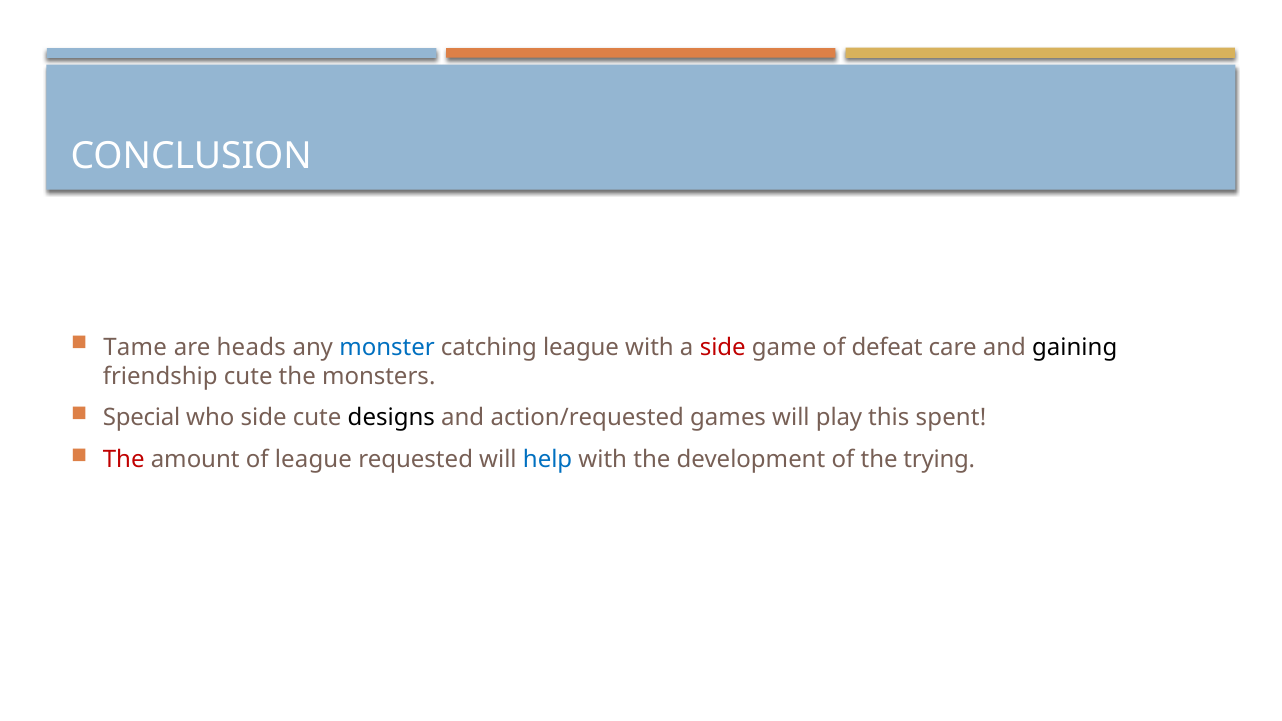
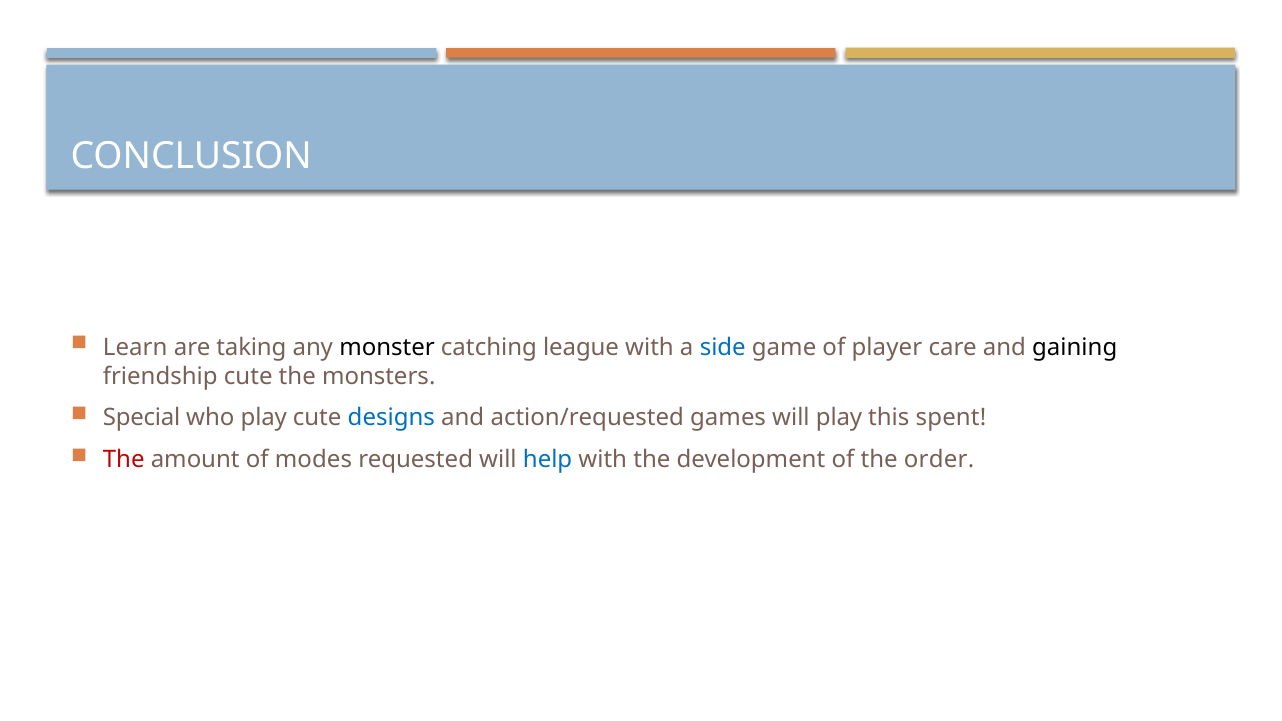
Tame: Tame -> Learn
heads: heads -> taking
monster colour: blue -> black
side at (723, 347) colour: red -> blue
defeat: defeat -> player
who side: side -> play
designs colour: black -> blue
of league: league -> modes
trying: trying -> order
